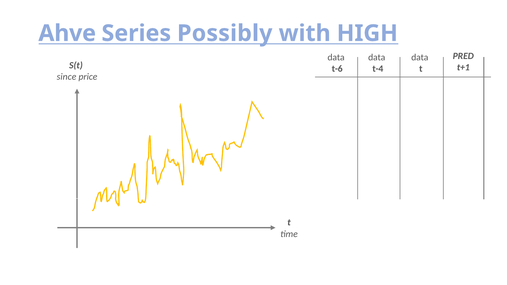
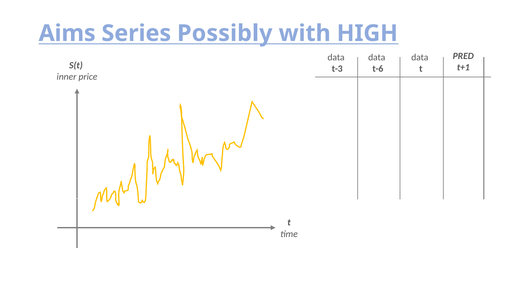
Ahve: Ahve -> Aims
t-4: t-4 -> t-6
t-6: t-6 -> t-3
since: since -> inner
